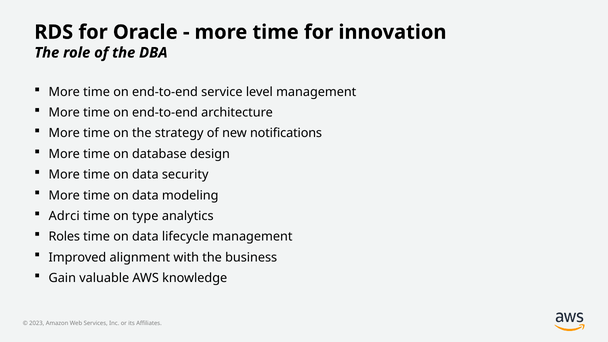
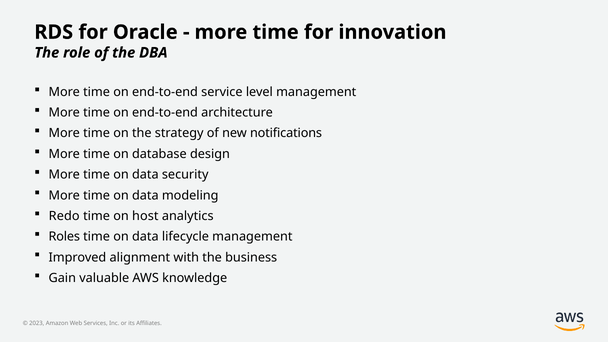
Adrci: Adrci -> Redo
type: type -> host
